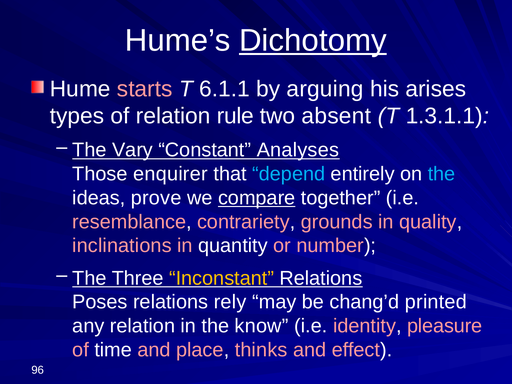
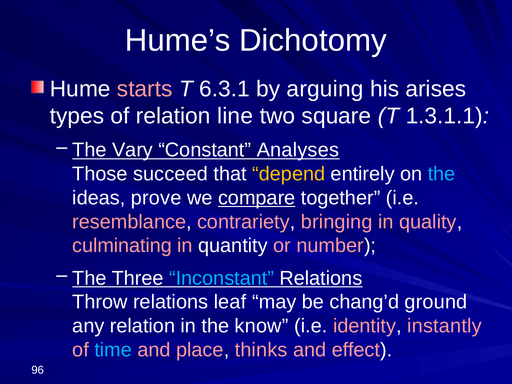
Dichotomy underline: present -> none
6.1.1: 6.1.1 -> 6.3.1
rule: rule -> line
absent: absent -> square
enquirer: enquirer -> succeed
depend colour: light blue -> yellow
grounds: grounds -> bringing
inclinations: inclinations -> culminating
Inconstant colour: yellow -> light blue
Poses: Poses -> Throw
rely: rely -> leaf
printed: printed -> ground
pleasure: pleasure -> instantly
time colour: white -> light blue
